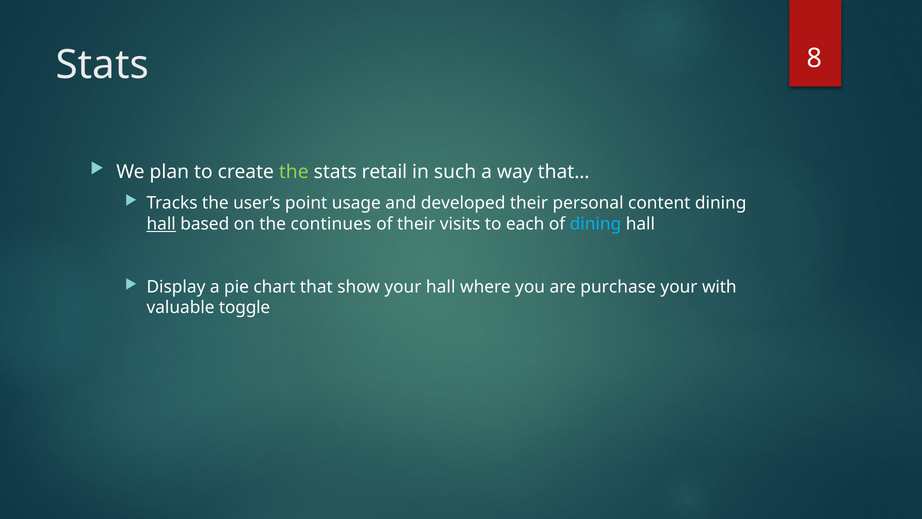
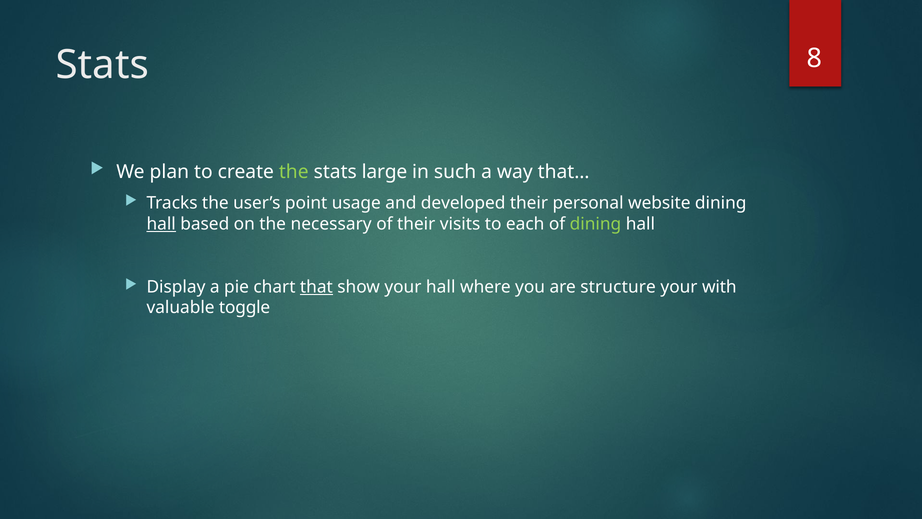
retail: retail -> large
content: content -> website
continues: continues -> necessary
dining at (595, 224) colour: light blue -> light green
that underline: none -> present
purchase: purchase -> structure
